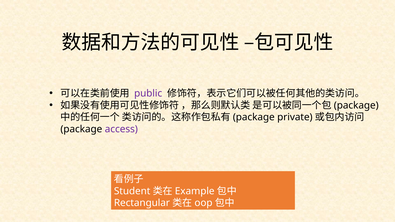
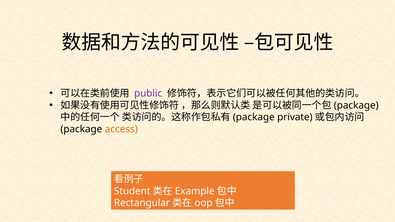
access colour: purple -> orange
